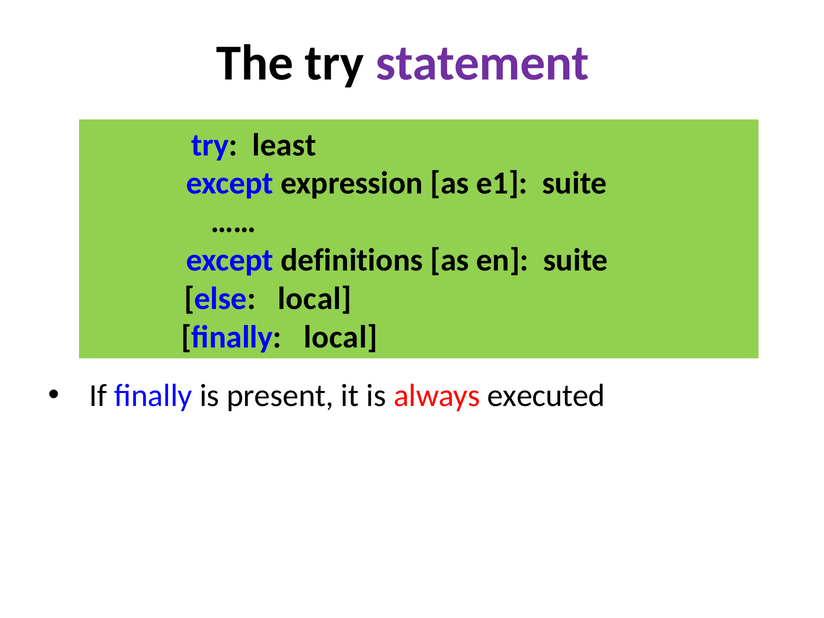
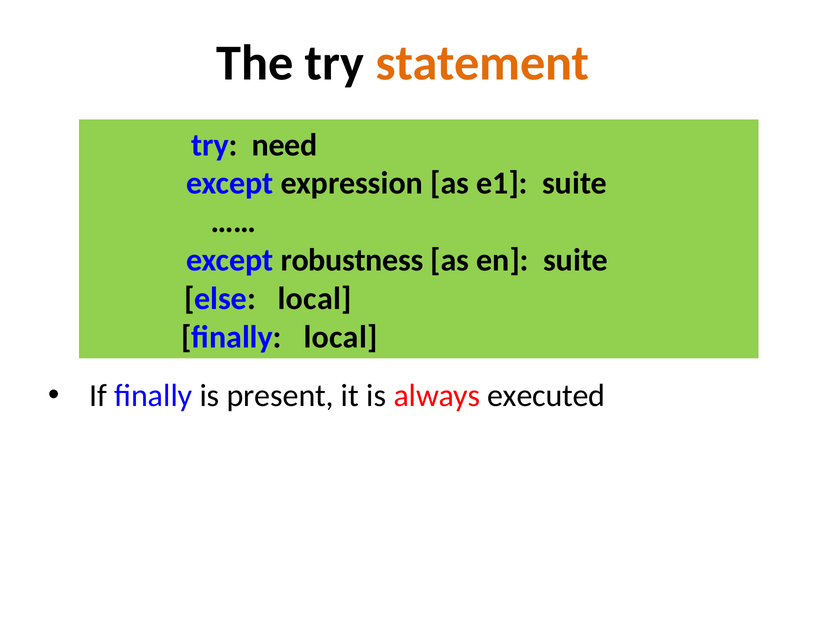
statement colour: purple -> orange
least: least -> need
definitions: definitions -> robustness
